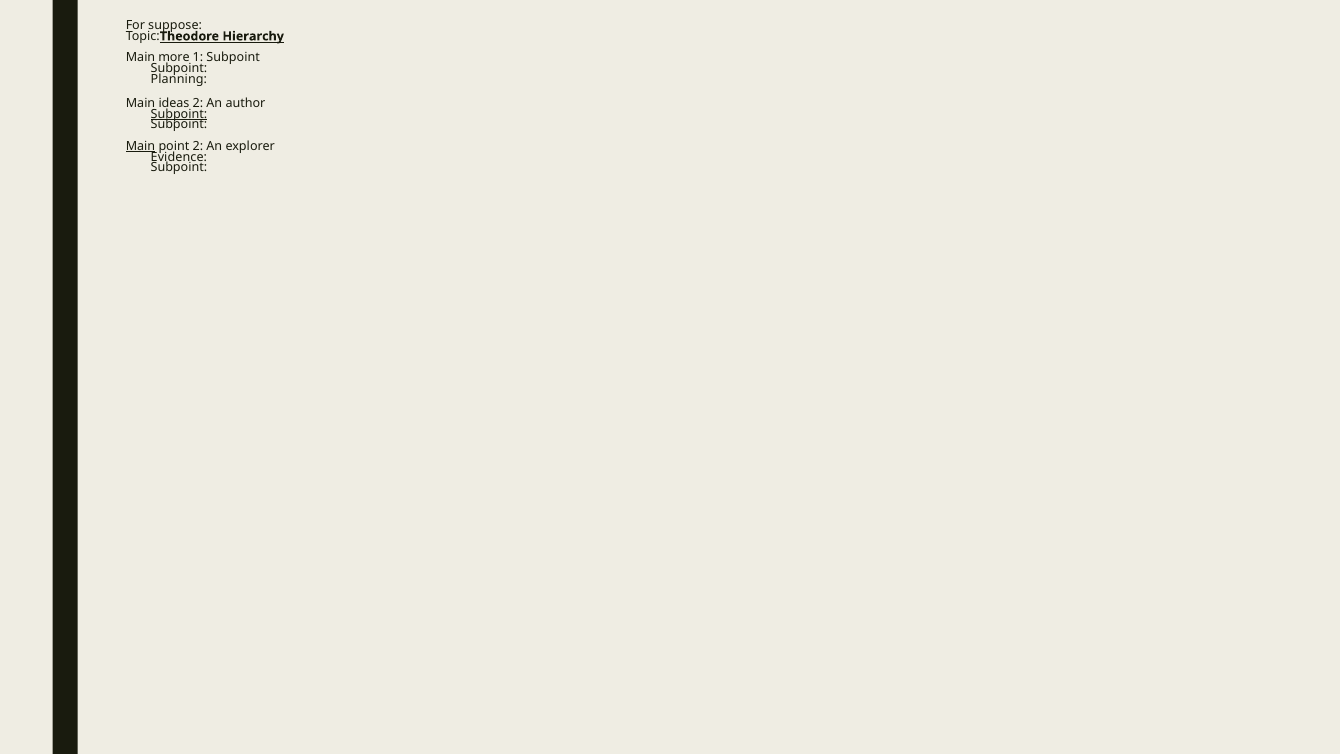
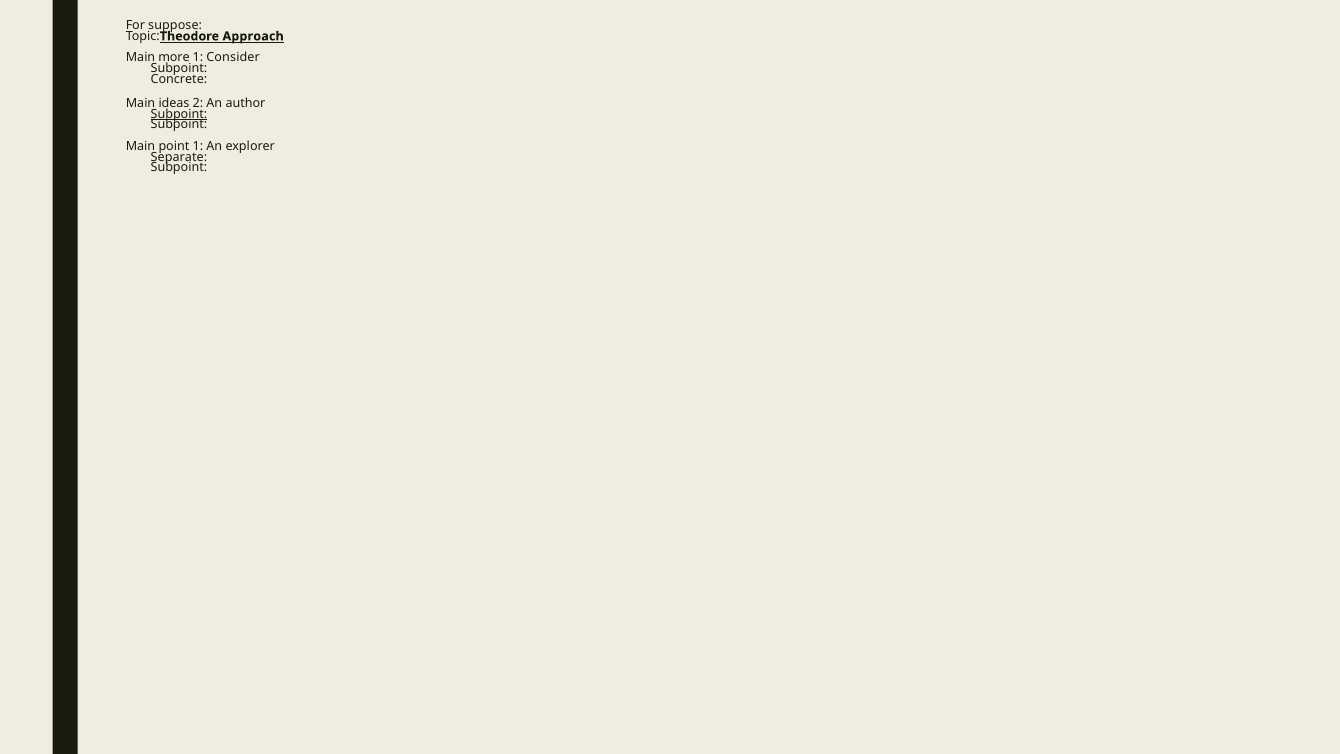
Hierarchy: Hierarchy -> Approach
1 Subpoint: Subpoint -> Consider
Planning: Planning -> Concrete
Main at (140, 146) underline: present -> none
point 2: 2 -> 1
Evidence: Evidence -> Separate
